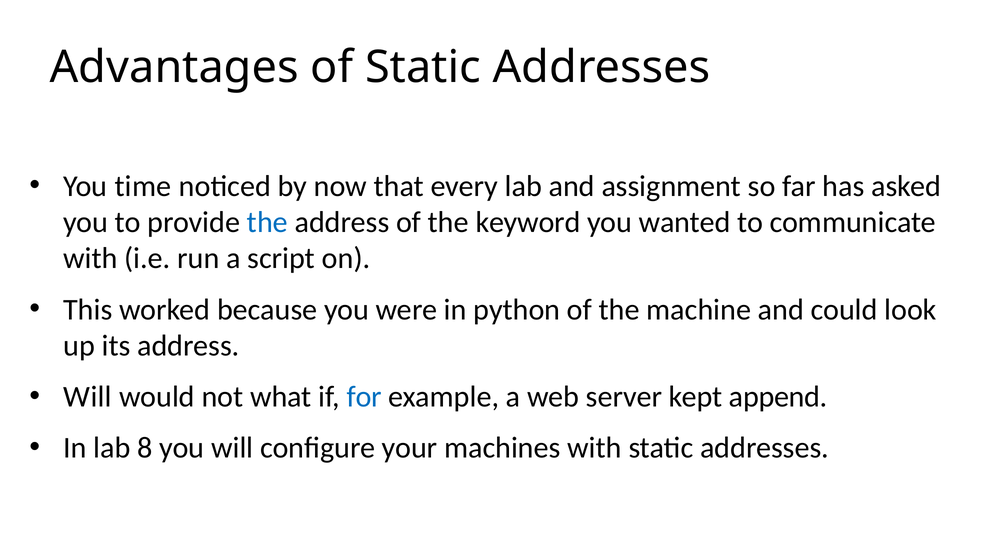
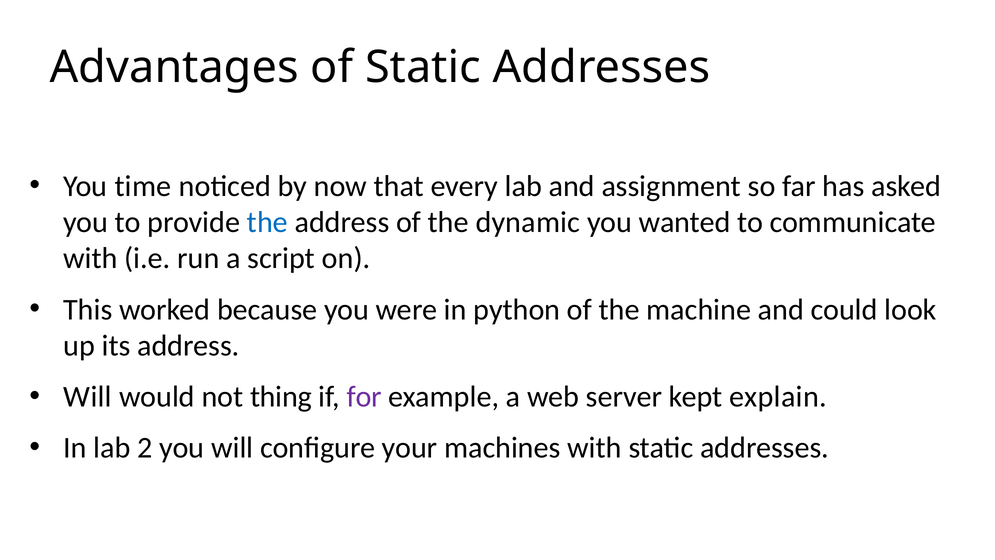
keyword: keyword -> dynamic
what: what -> thing
for colour: blue -> purple
append: append -> explain
8: 8 -> 2
